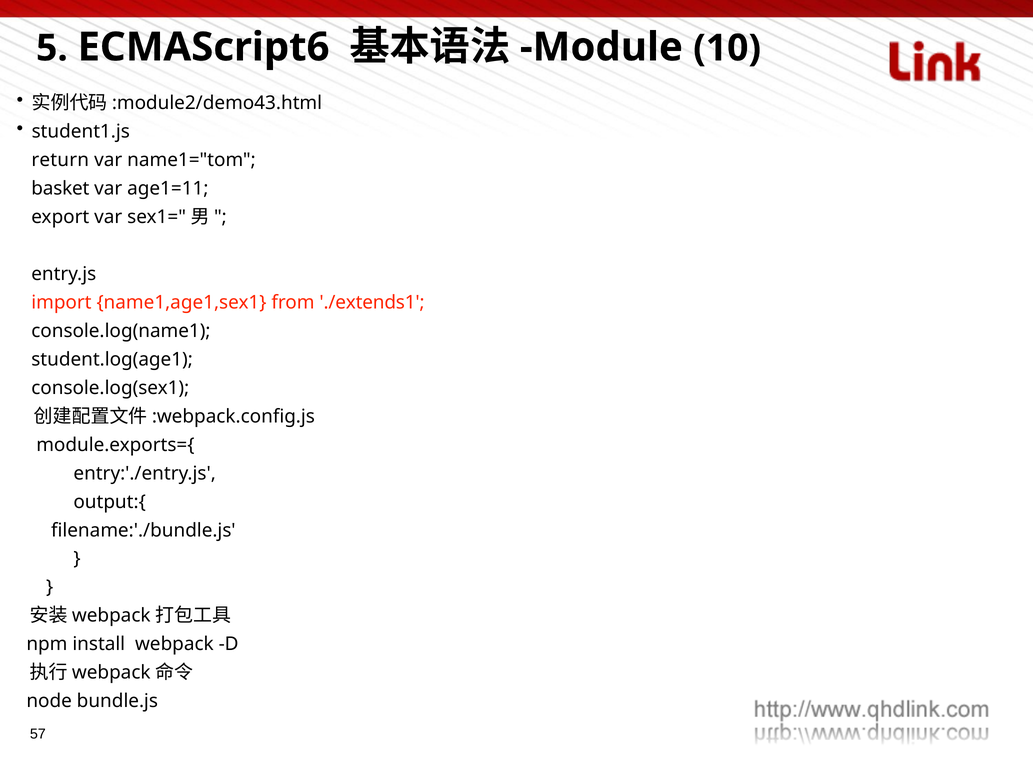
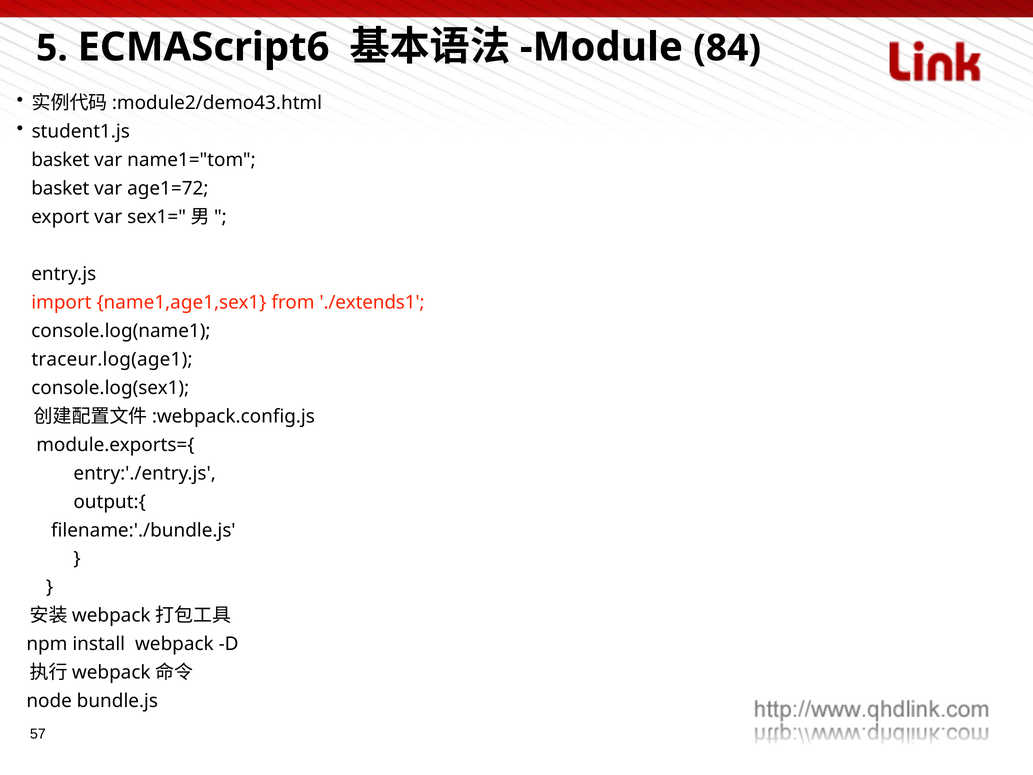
10: 10 -> 84
return at (60, 160): return -> basket
age1=11: age1=11 -> age1=72
student.log(age1: student.log(age1 -> traceur.log(age1
